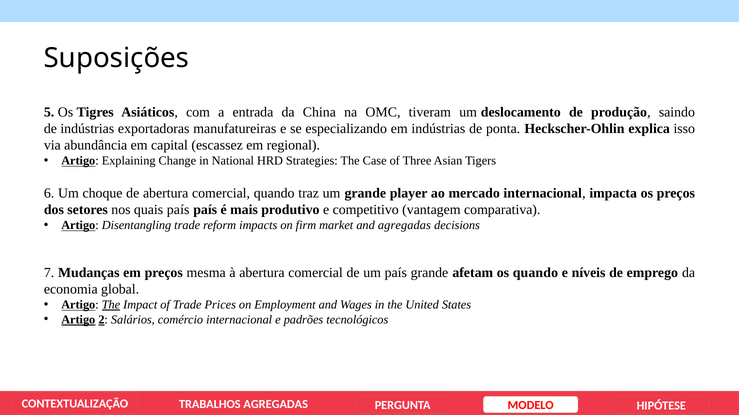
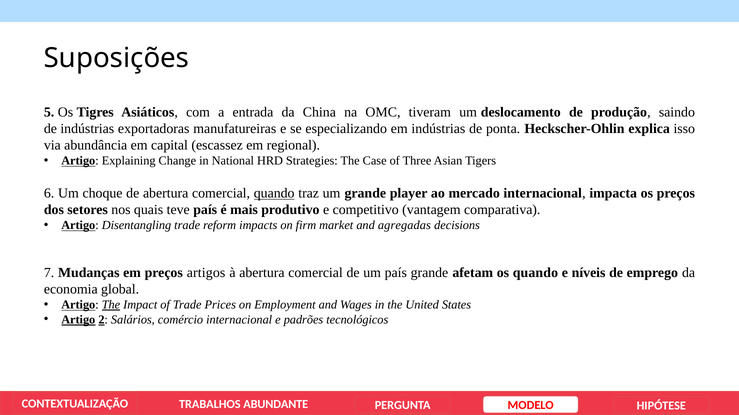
quando at (274, 194) underline: none -> present
quais país: país -> teve
mesma: mesma -> artigos
TRABALHOS AGREGADAS: AGREGADAS -> ABUNDANTE
